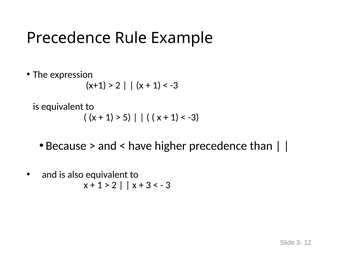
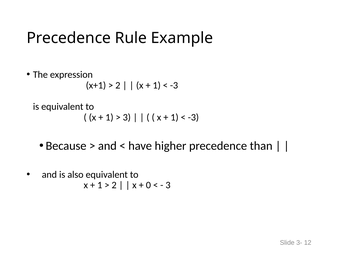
5 at (127, 117): 5 -> 3
3 at (148, 185): 3 -> 0
